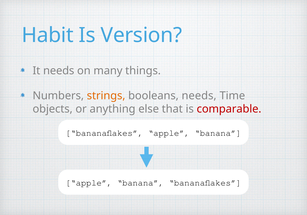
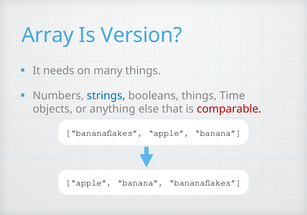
Habit: Habit -> Array
strings colour: orange -> blue
booleans needs: needs -> things
